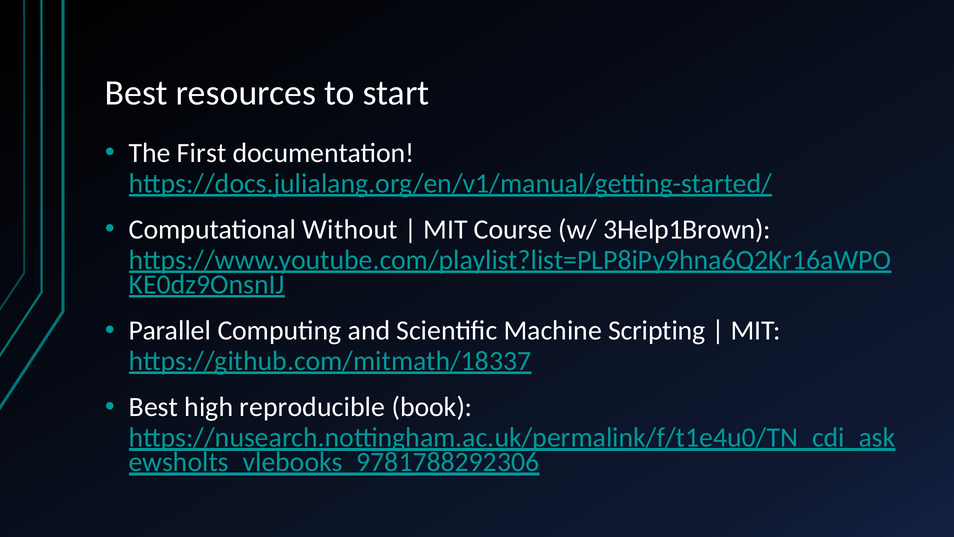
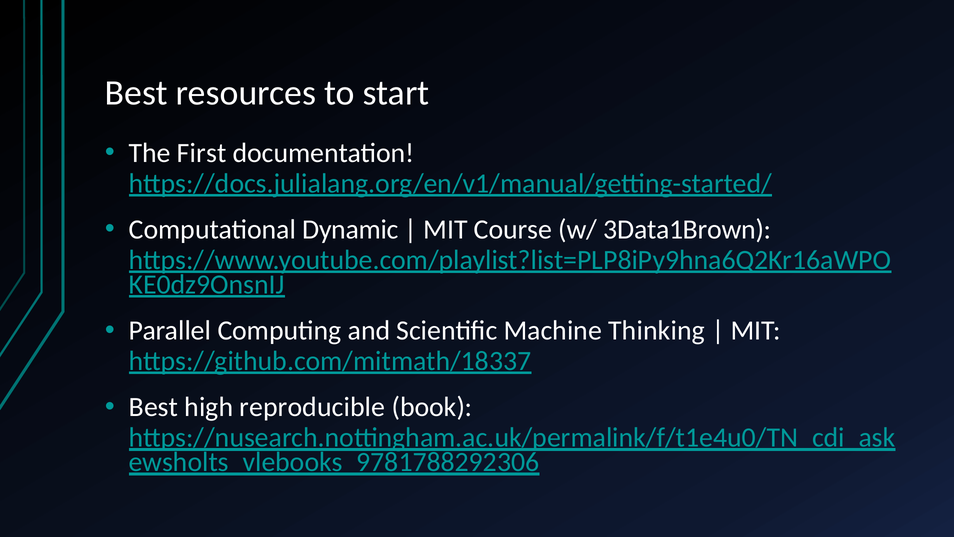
Without: Without -> Dynamic
3Help1Brown: 3Help1Brown -> 3Data1Brown
Scripting: Scripting -> Thinking
